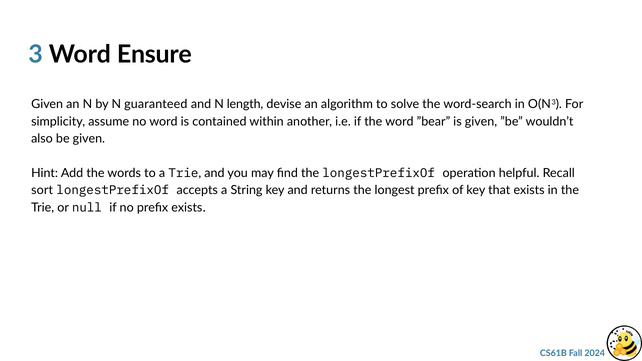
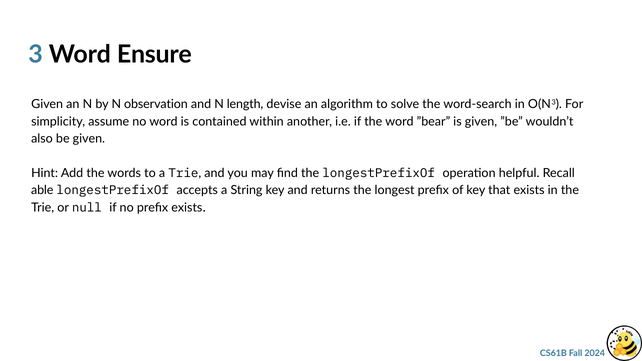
guaranteed: guaranteed -> observation
sort: sort -> able
